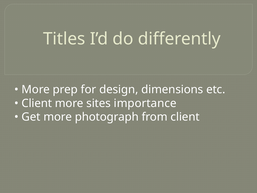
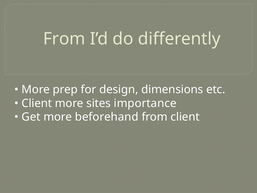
Titles at (64, 39): Titles -> From
photograph: photograph -> beforehand
